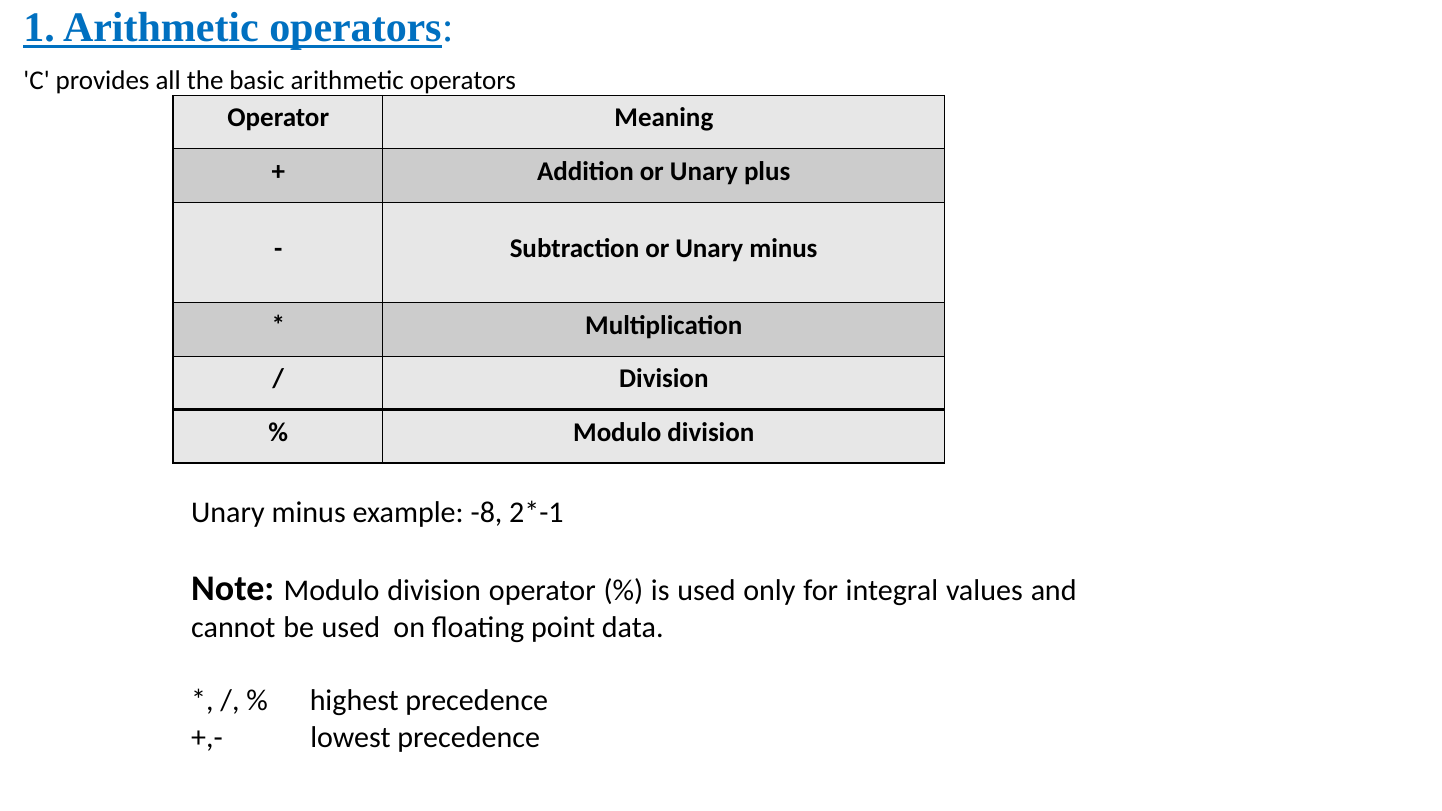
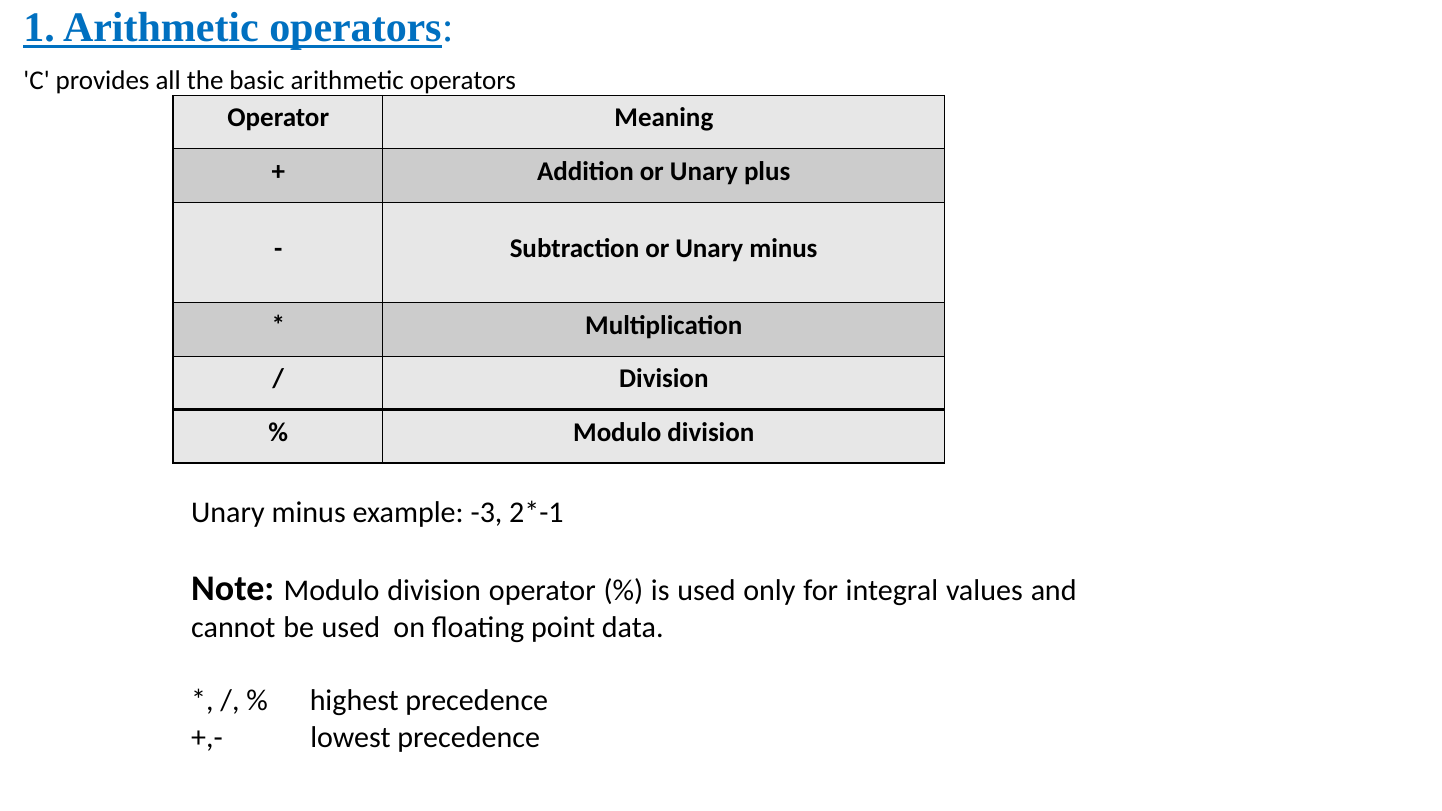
-8: -8 -> -3
